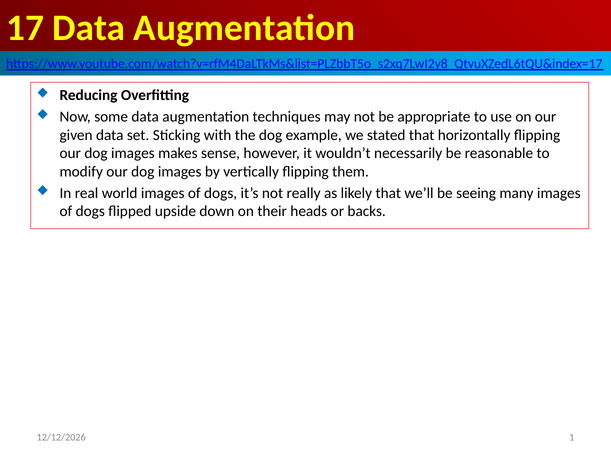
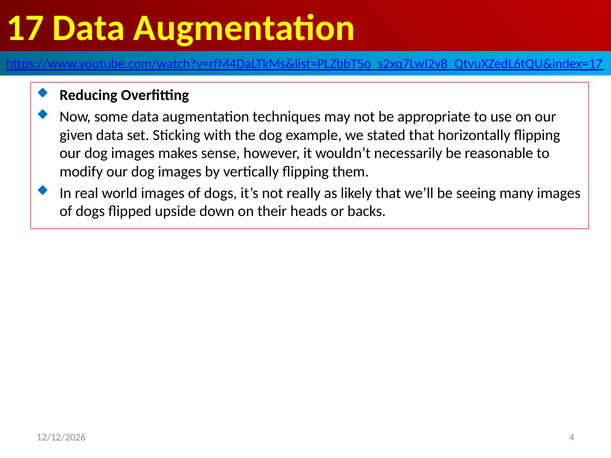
1: 1 -> 4
